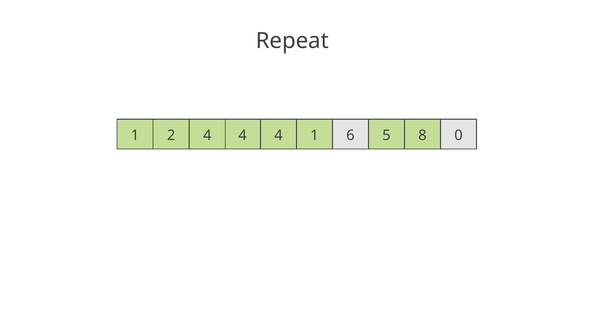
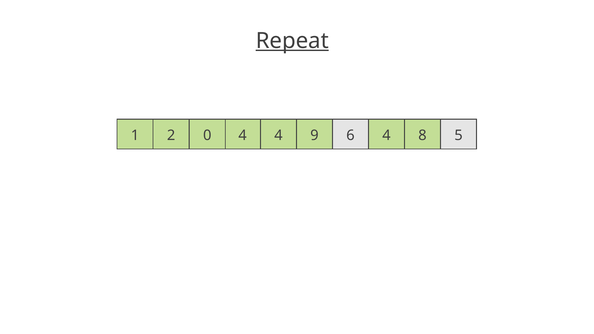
Repeat underline: none -> present
2 4: 4 -> 0
4 1: 1 -> 9
6 5: 5 -> 4
0: 0 -> 5
